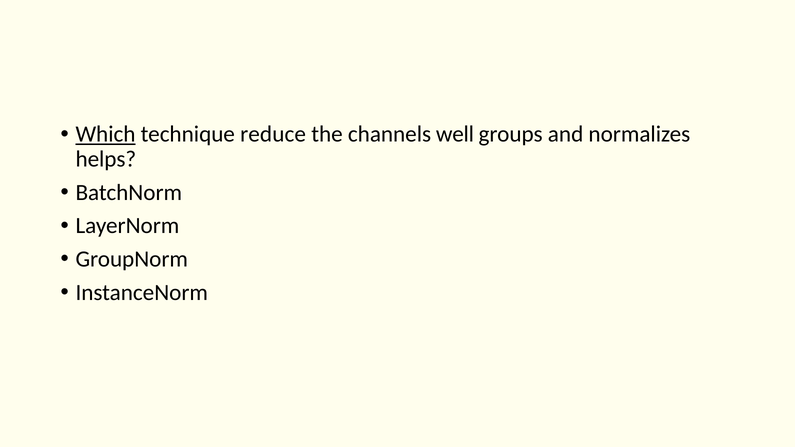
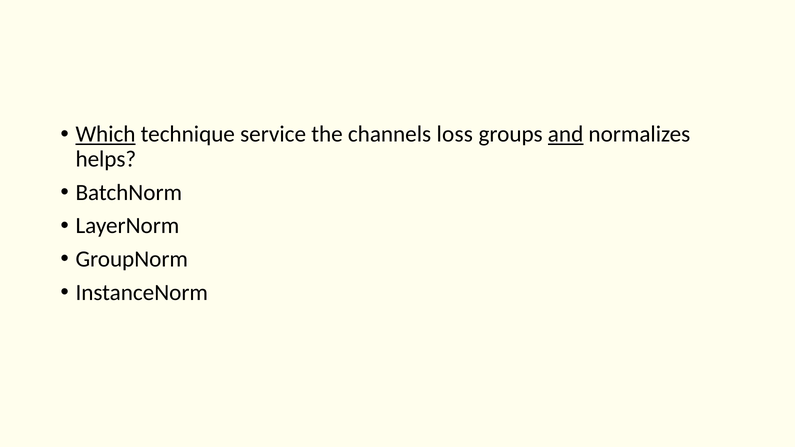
reduce: reduce -> service
well: well -> loss
and underline: none -> present
